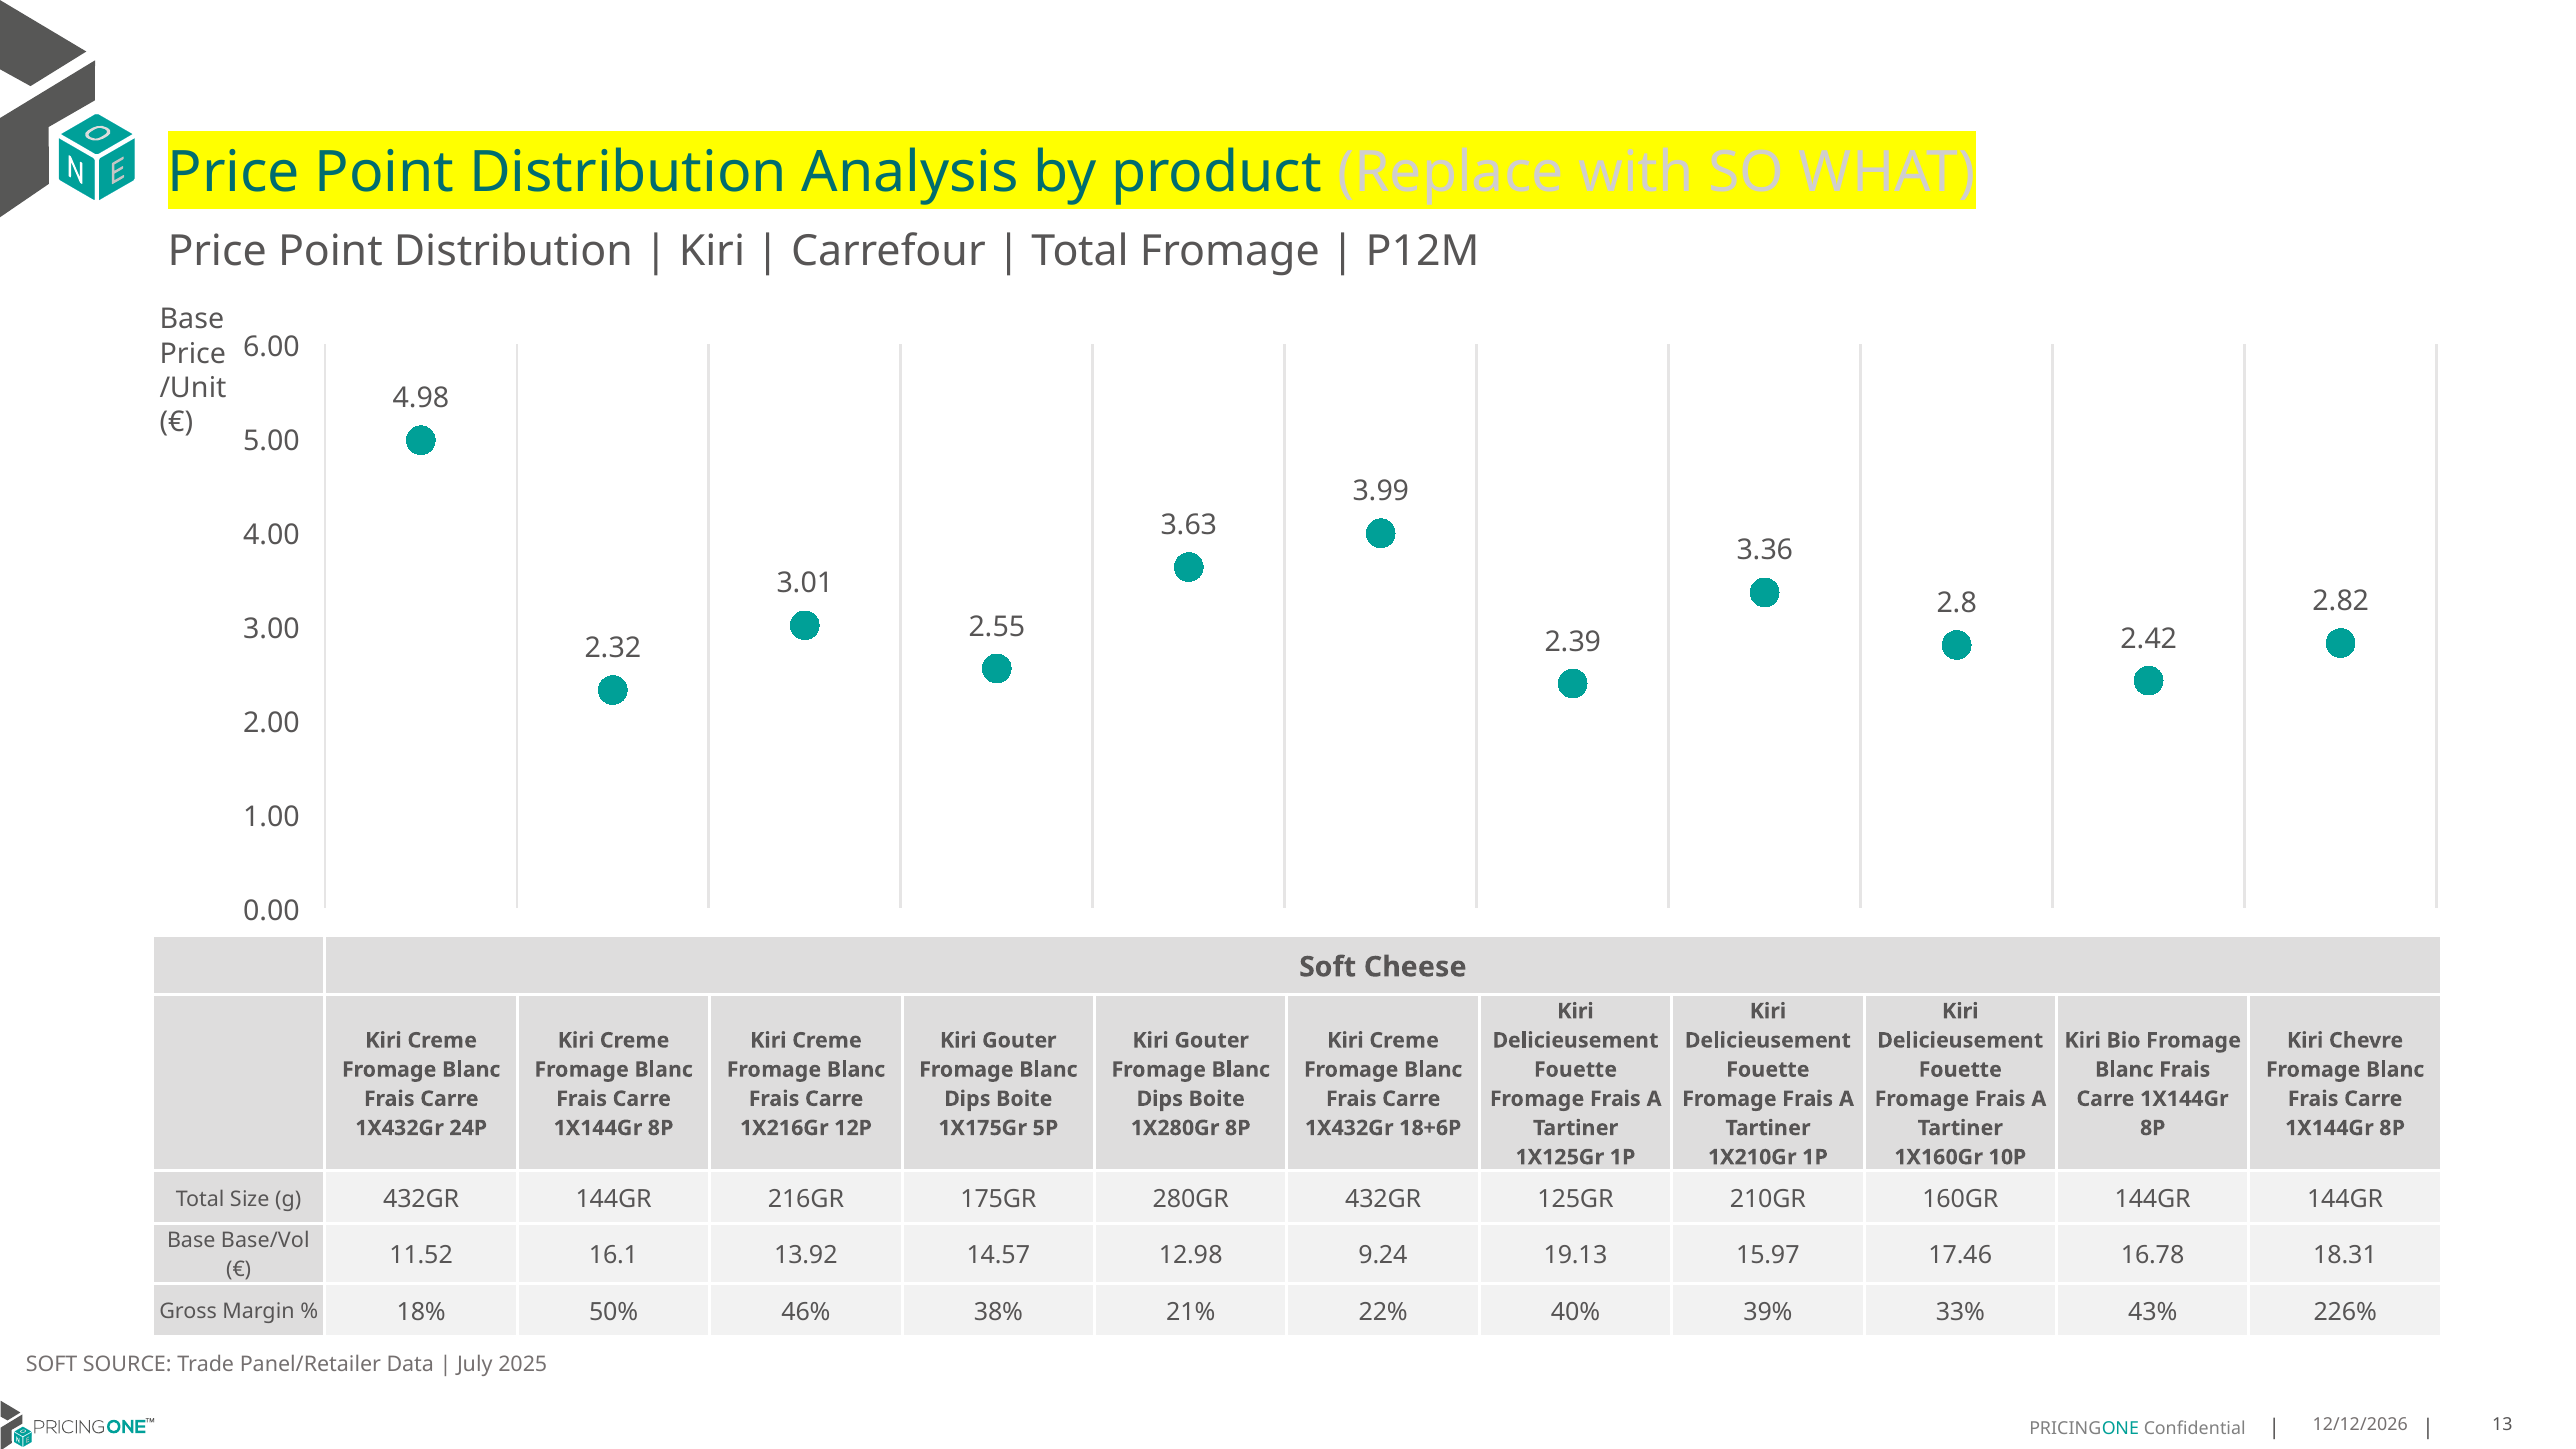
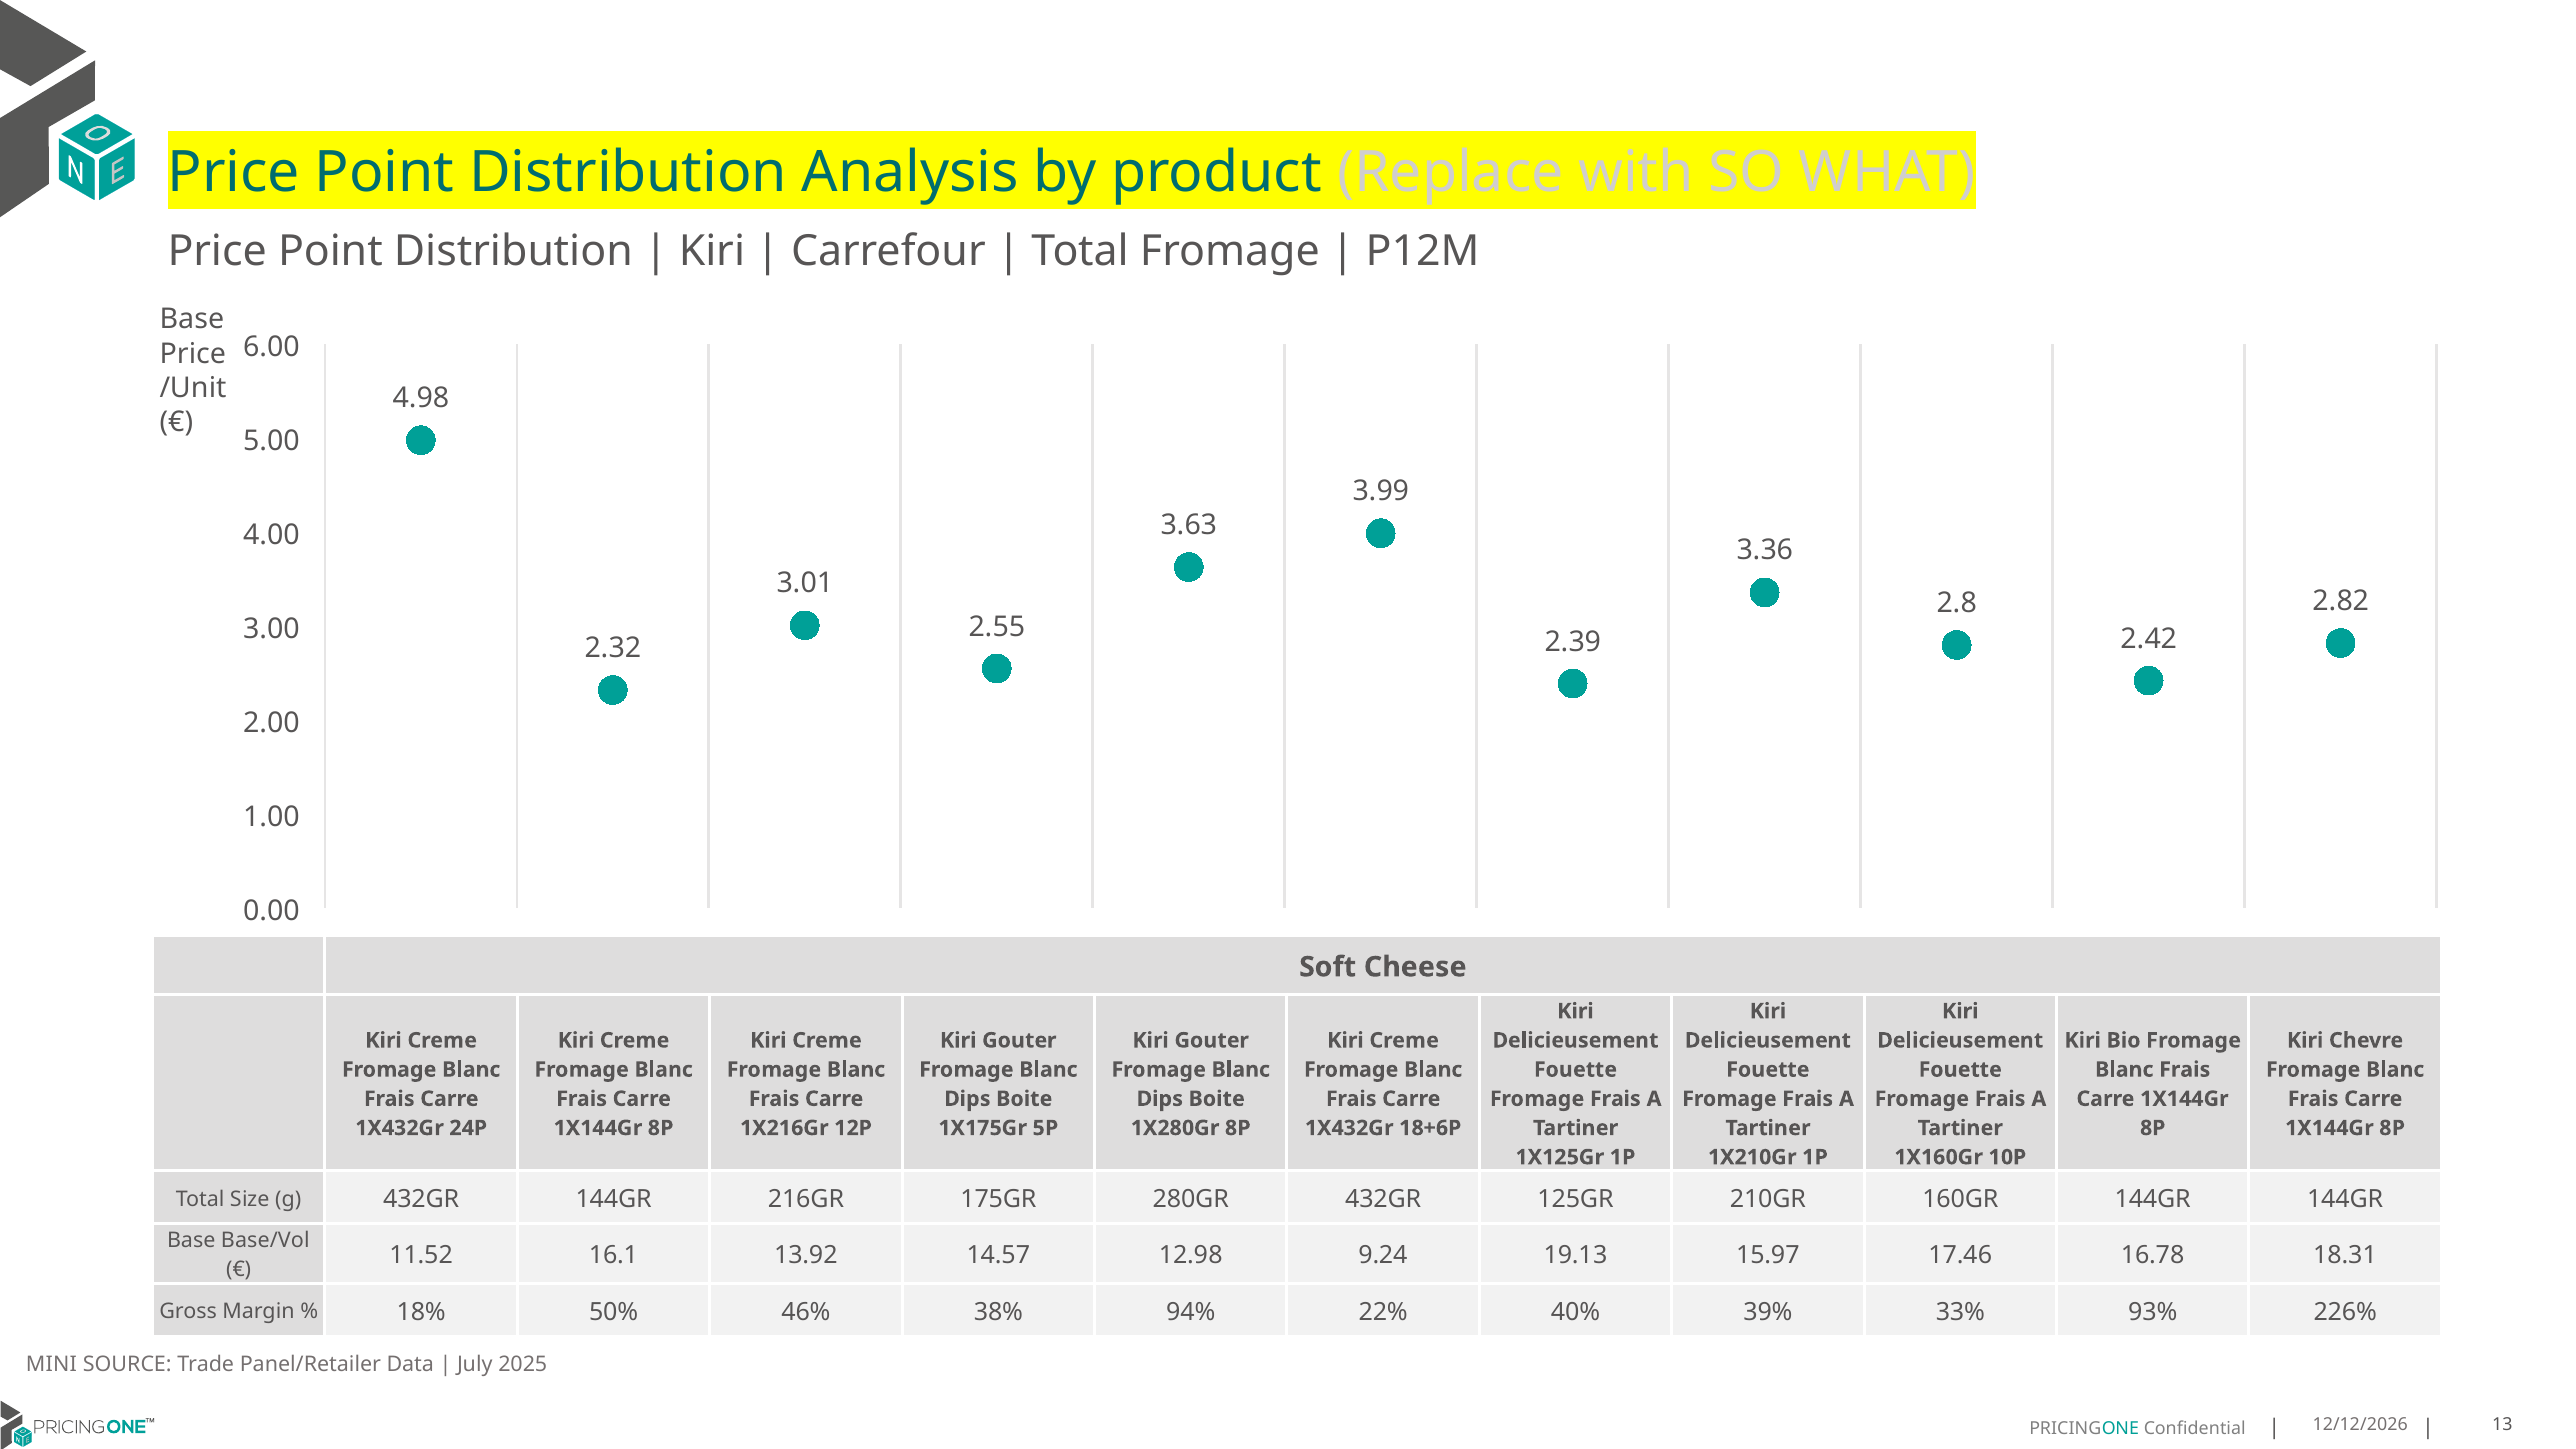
21%: 21% -> 94%
43%: 43% -> 93%
SOFT at (52, 1365): SOFT -> MINI
